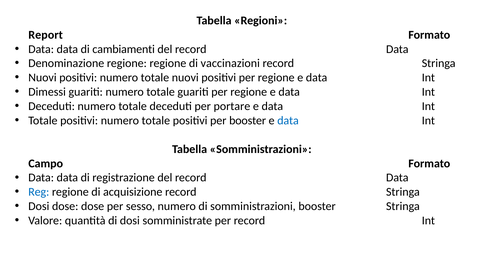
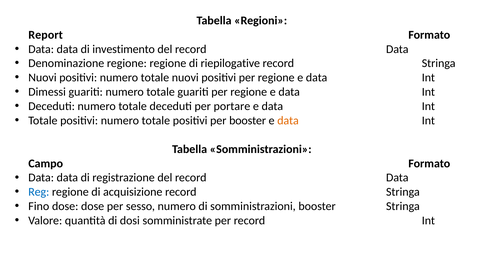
cambiamenti: cambiamenti -> investimento
vaccinazioni: vaccinazioni -> riepilogative
data at (288, 121) colour: blue -> orange
Dosi at (39, 207): Dosi -> Fino
